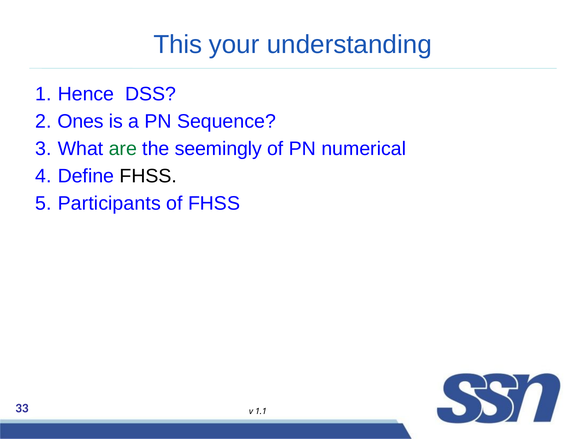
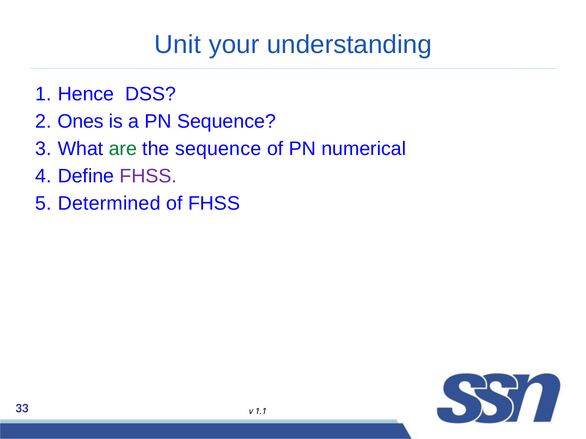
This: This -> Unit
the seemingly: seemingly -> sequence
FHSS at (148, 176) colour: black -> purple
Participants: Participants -> Determined
